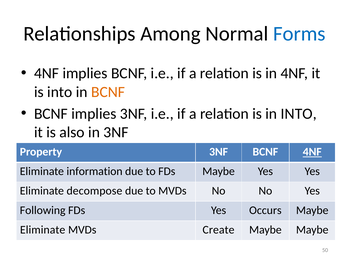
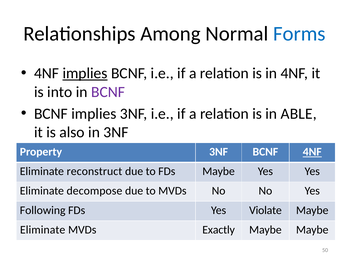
implies at (85, 73) underline: none -> present
BCNF at (108, 92) colour: orange -> purple
in INTO: INTO -> ABLE
information: information -> reconstruct
Occurs: Occurs -> Violate
Create: Create -> Exactly
